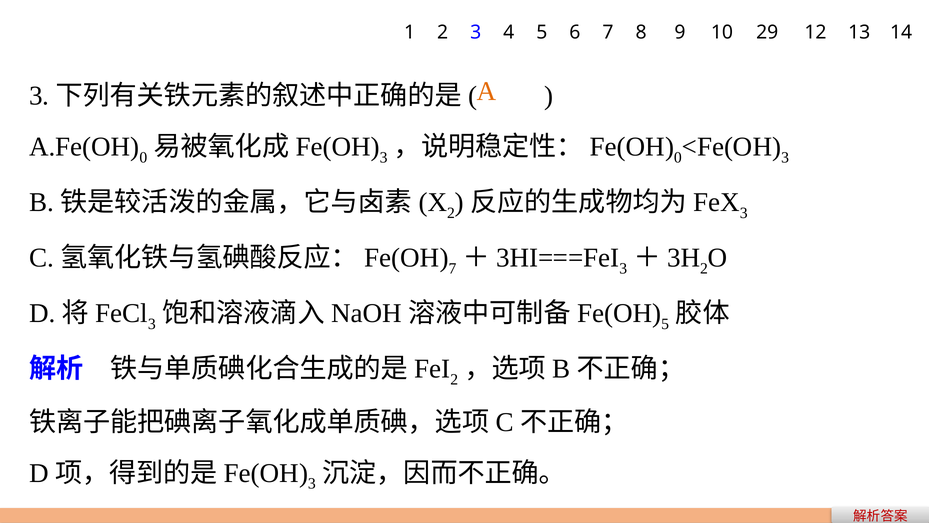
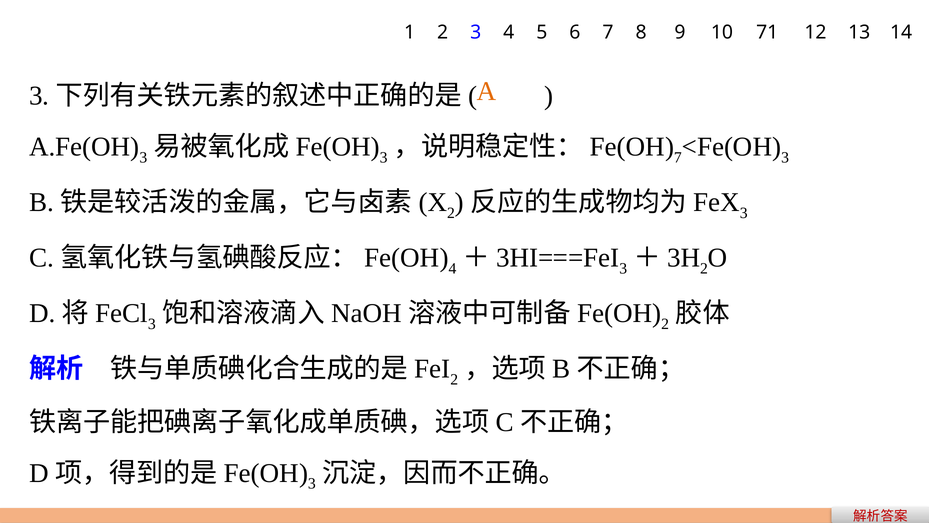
29: 29 -> 71
0 at (143, 157): 0 -> 3
0 at (678, 157): 0 -> 7
7 at (452, 268): 7 -> 4
5 at (665, 324): 5 -> 2
